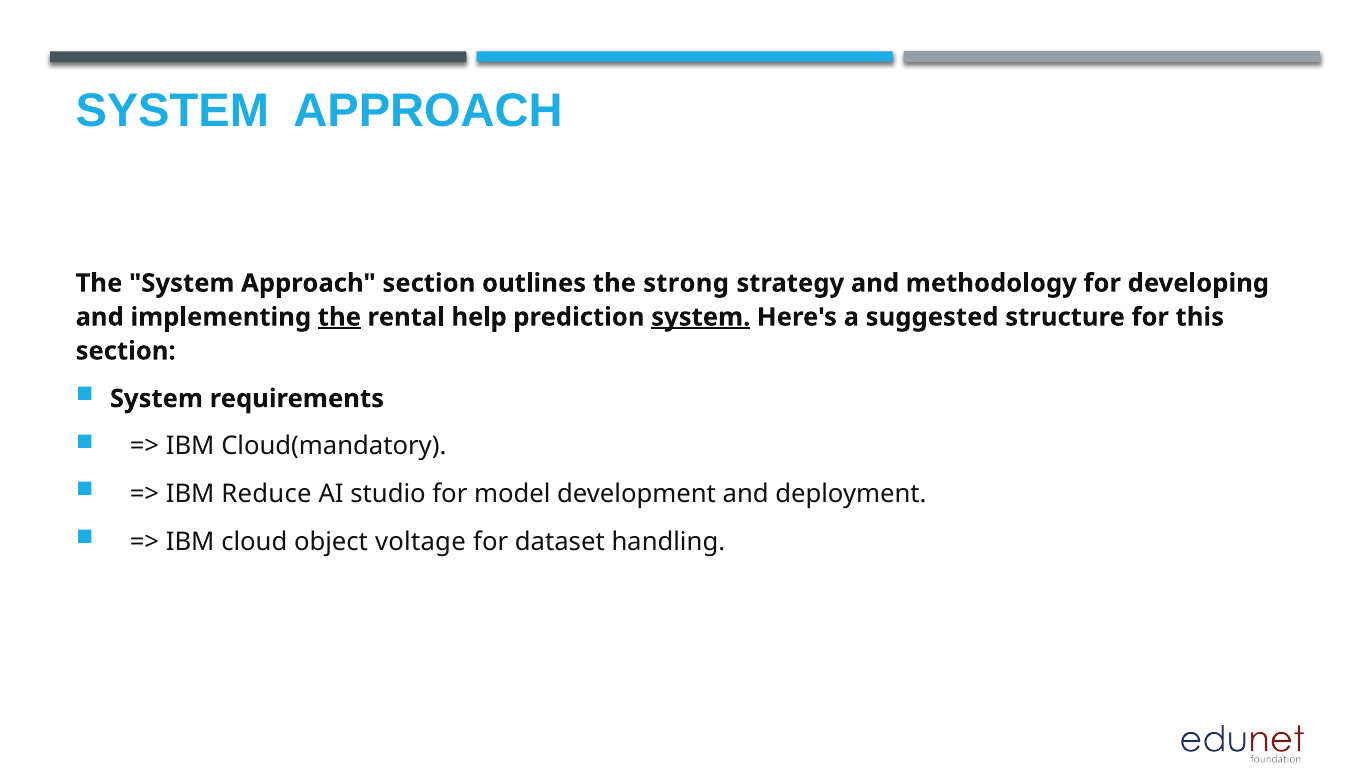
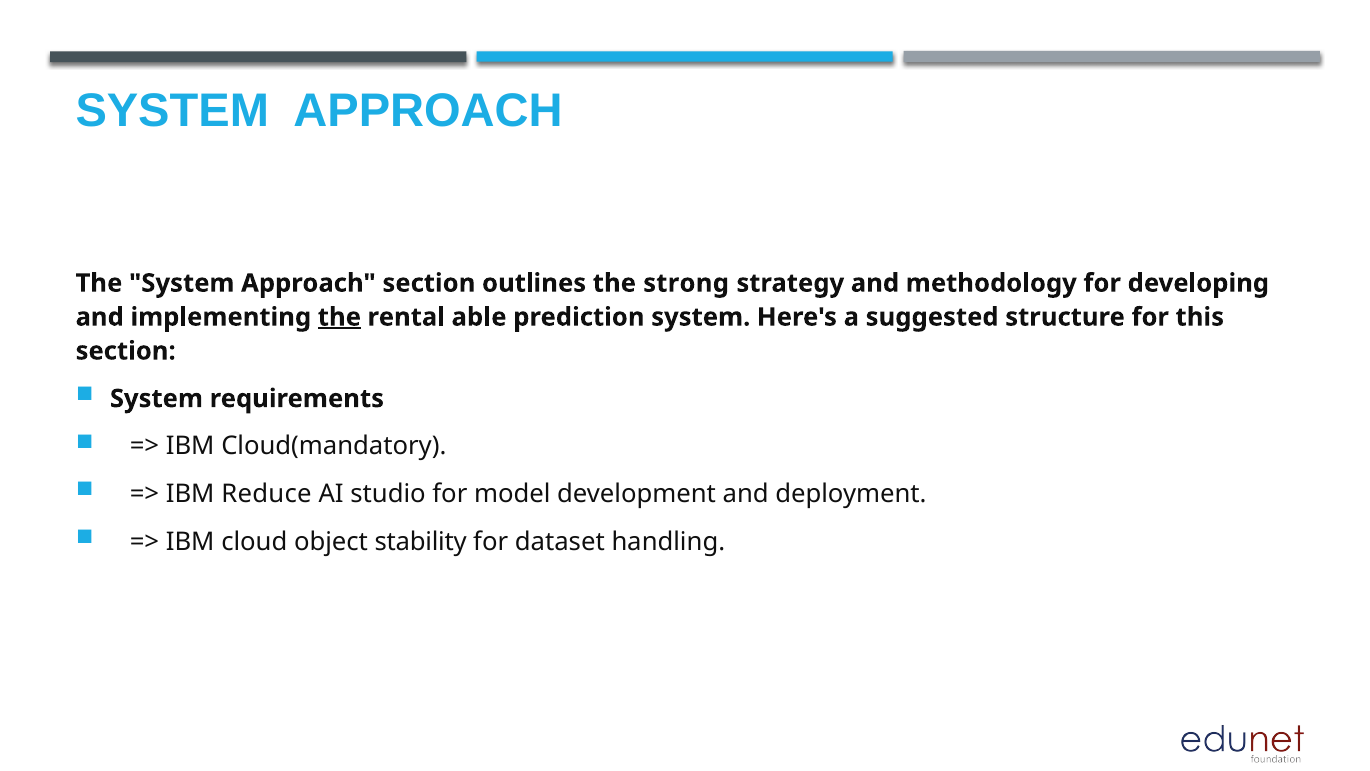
help: help -> able
system at (701, 317) underline: present -> none
voltage: voltage -> stability
